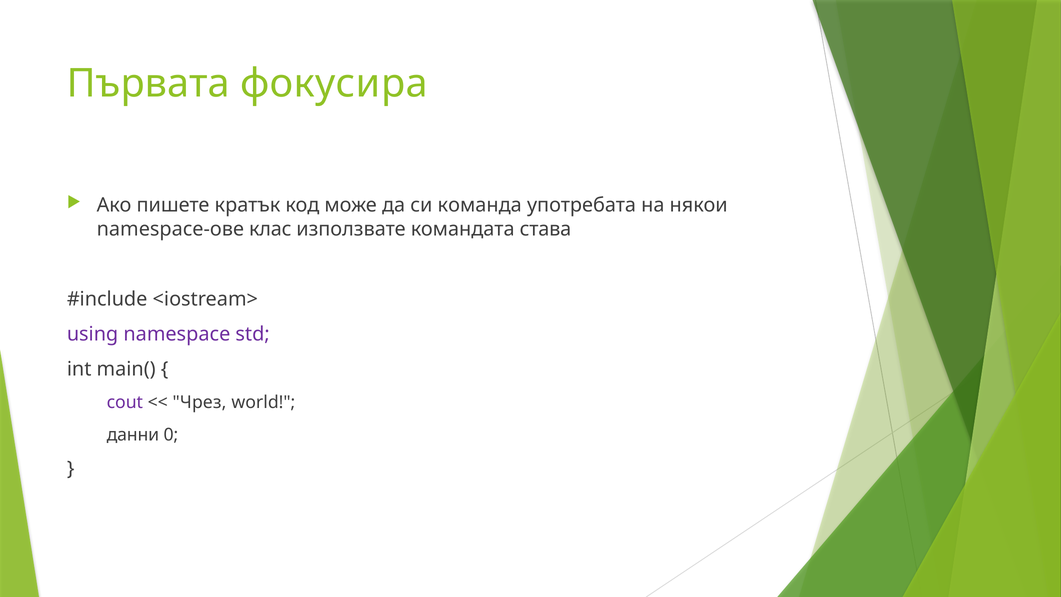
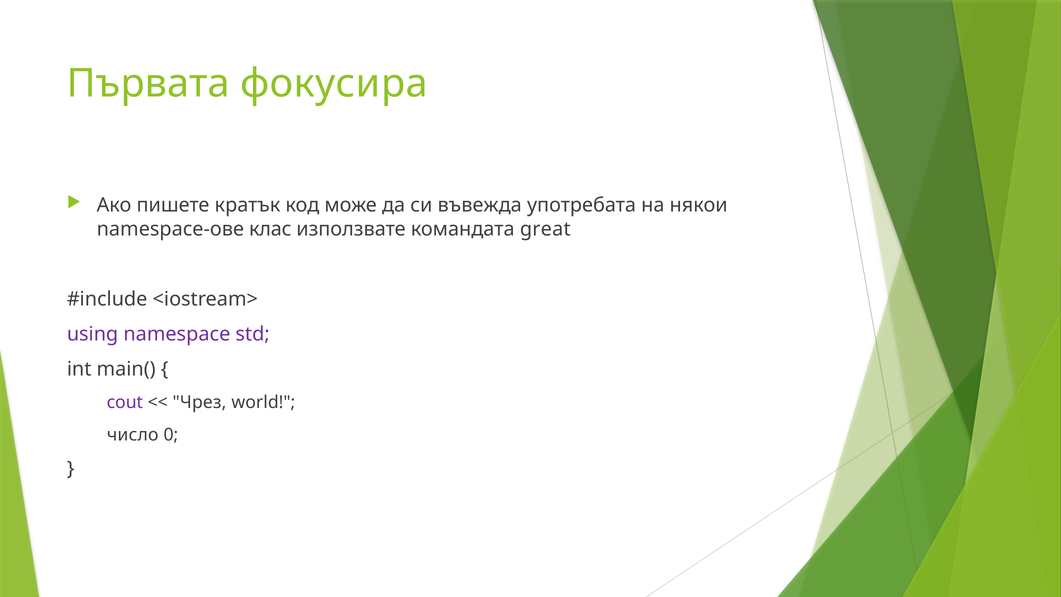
команда: команда -> въвежда
става: става -> great
данни: данни -> число
